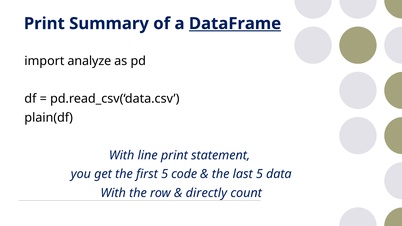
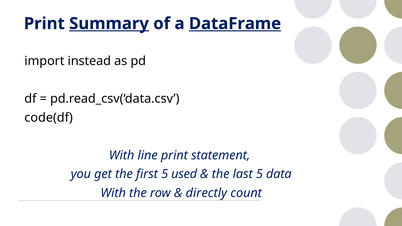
Summary underline: none -> present
analyze: analyze -> instead
plain(df: plain(df -> code(df
code: code -> used
